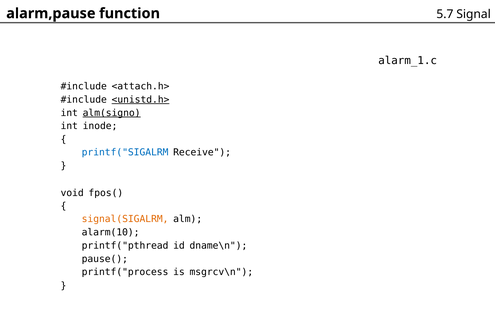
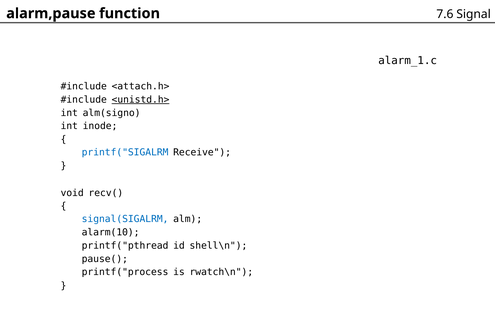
5.7: 5.7 -> 7.6
alm(signo underline: present -> none
fpos(: fpos( -> recv(
signal(SIGALRM colour: orange -> blue
dname\n: dname\n -> shell\n
msgrcv\n: msgrcv\n -> rwatch\n
